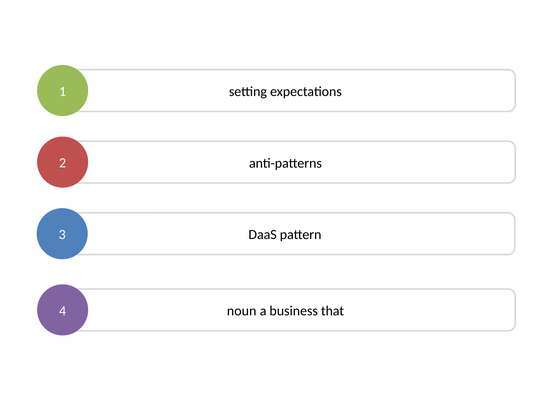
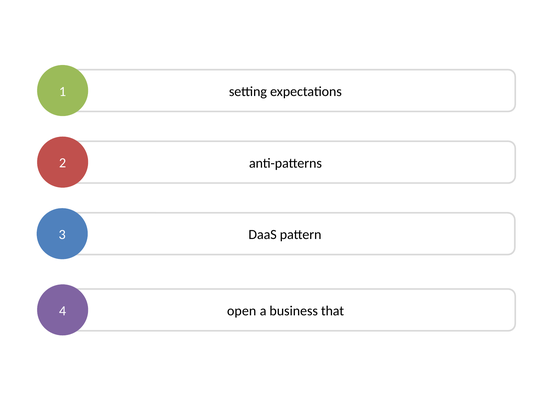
noun: noun -> open
